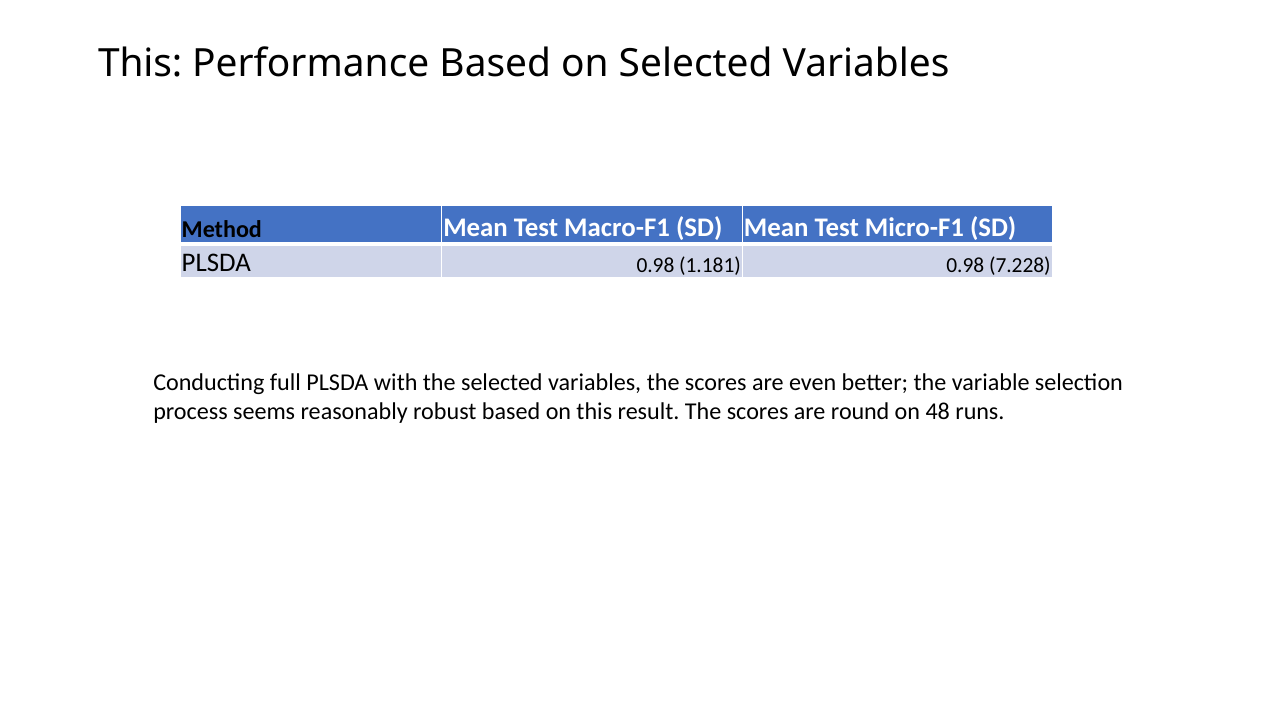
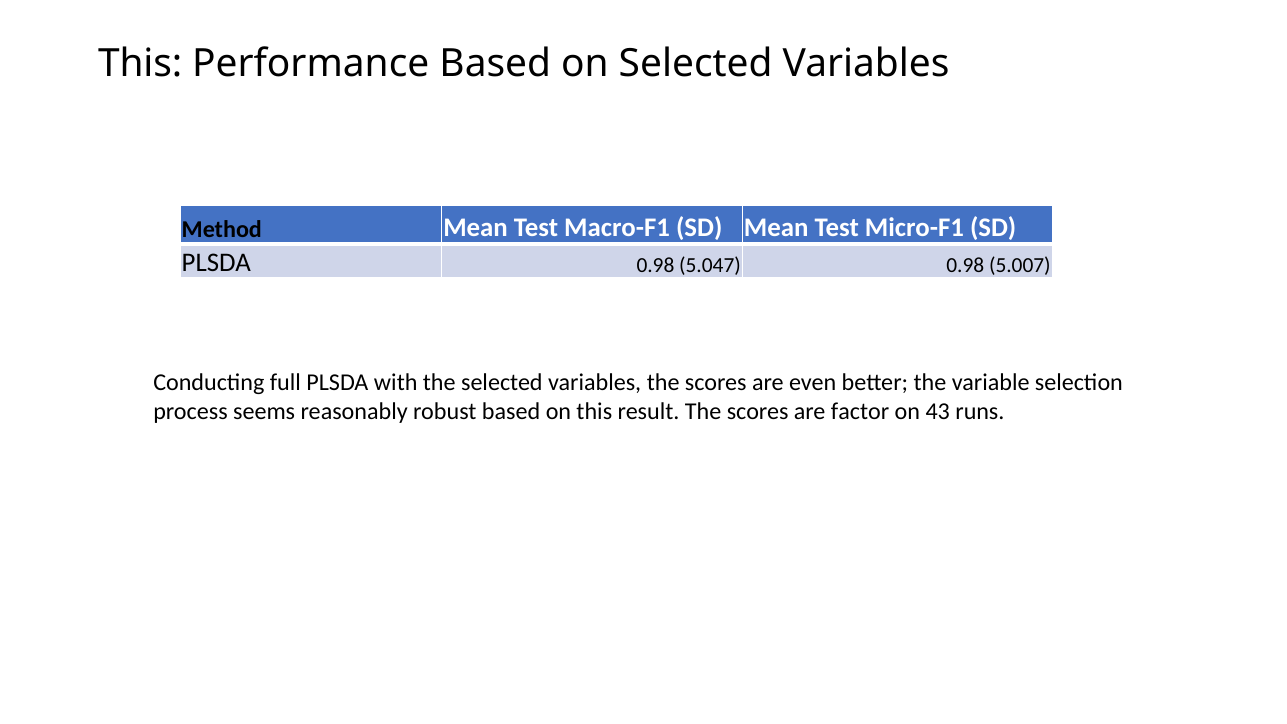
1.181: 1.181 -> 5.047
7.228: 7.228 -> 5.007
round: round -> factor
48: 48 -> 43
